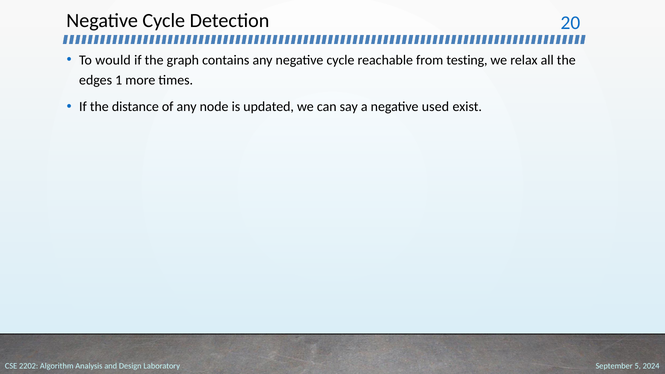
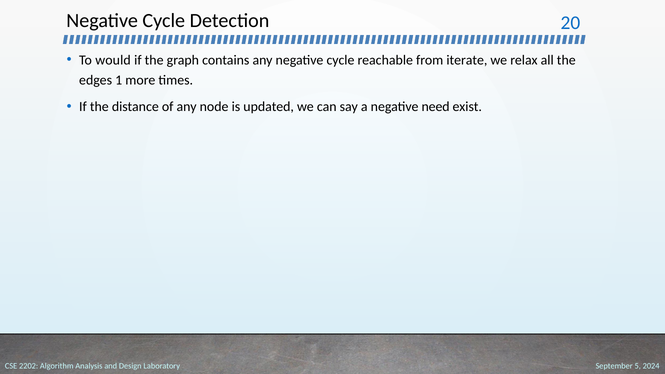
testing: testing -> iterate
used: used -> need
